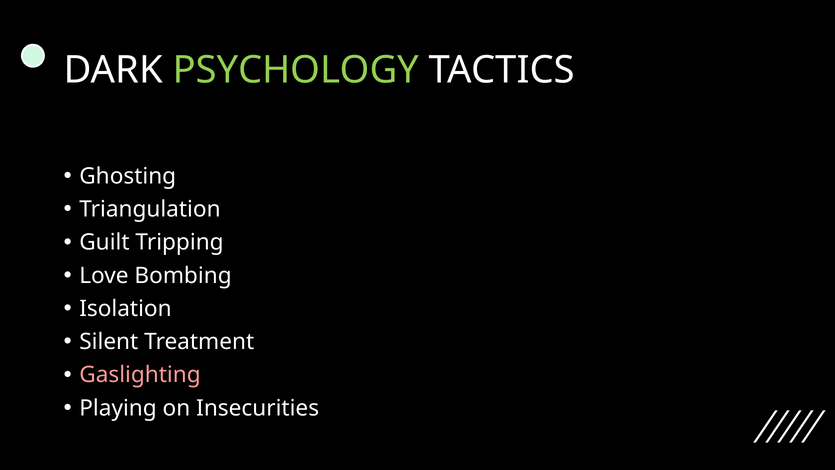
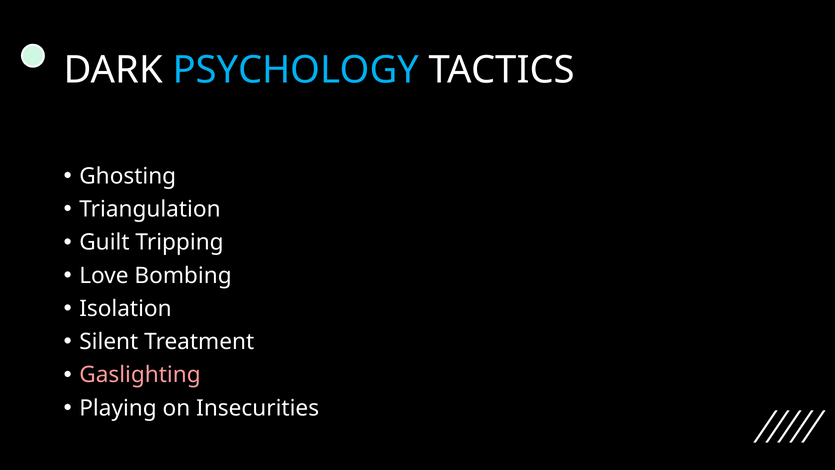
PSYCHOLOGY colour: light green -> light blue
